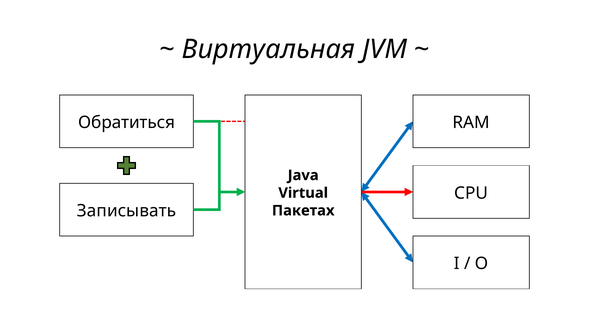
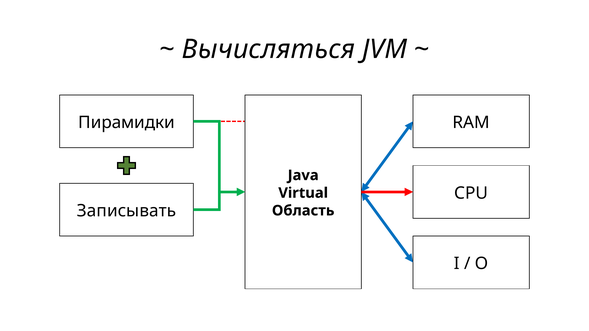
Виртуальная: Виртуальная -> Вычисляться
Обратиться: Обратиться -> Пирамидки
Пакетах: Пакетах -> Область
